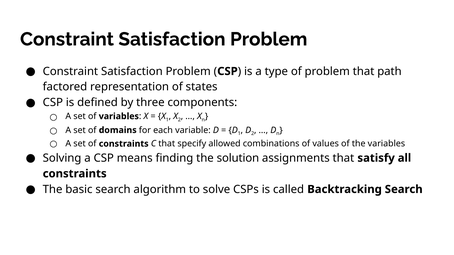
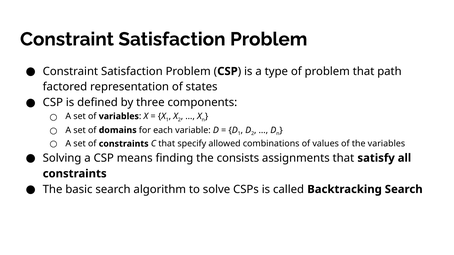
solution: solution -> consists
